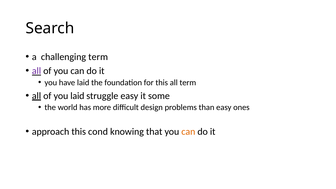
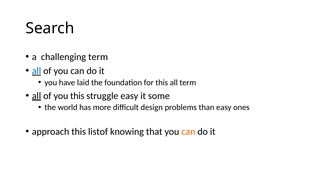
all at (37, 71) colour: purple -> blue
you laid: laid -> this
cond: cond -> listof
